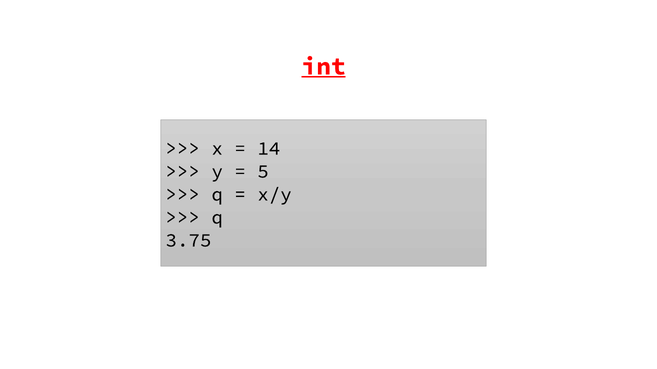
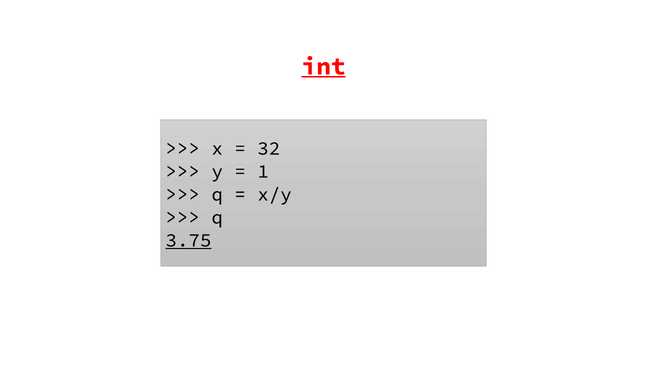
14: 14 -> 32
5: 5 -> 1
3.75 underline: none -> present
